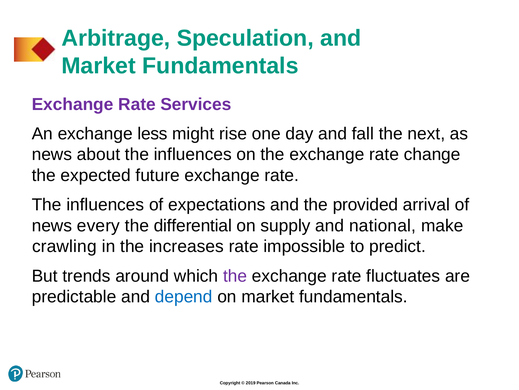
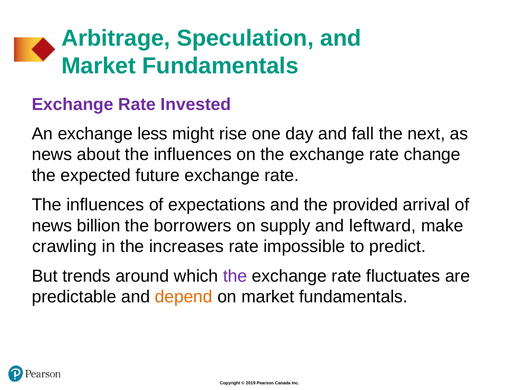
Services: Services -> Invested
every: every -> billion
differential: differential -> borrowers
national: national -> leftward
depend colour: blue -> orange
